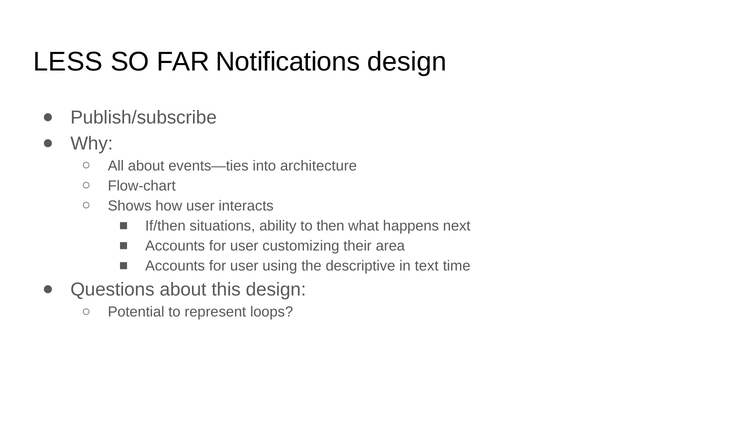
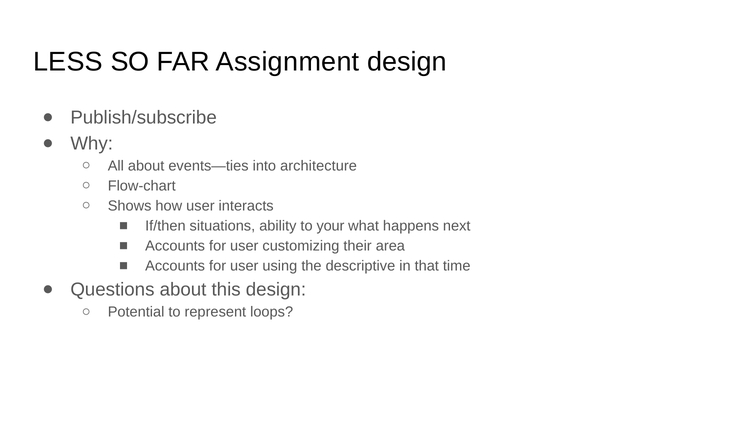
Notifications: Notifications -> Assignment
then: then -> your
text: text -> that
